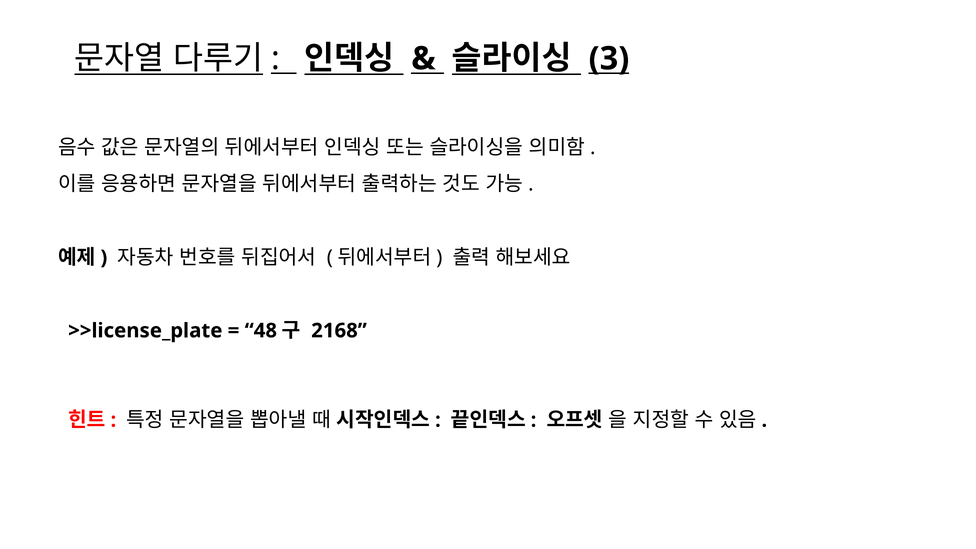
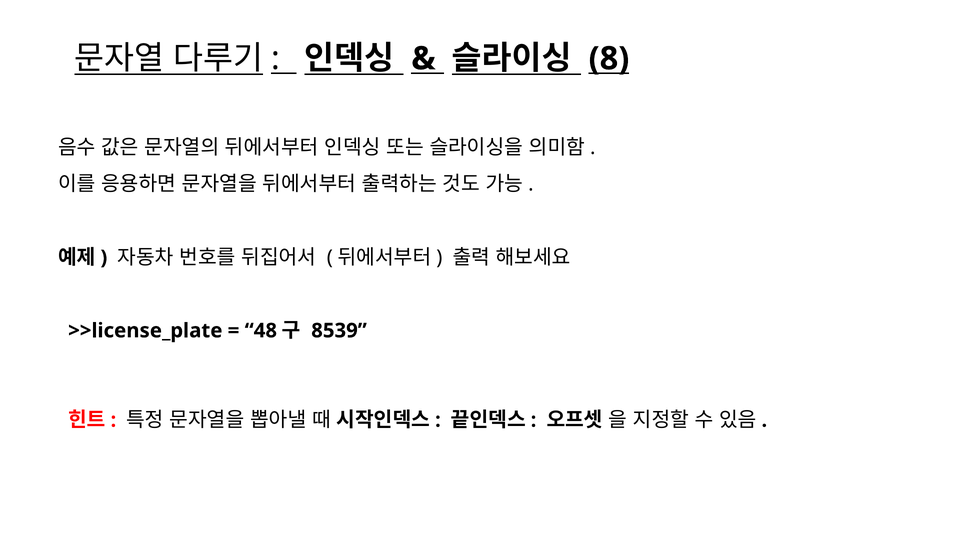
3: 3 -> 8
2168: 2168 -> 8539
